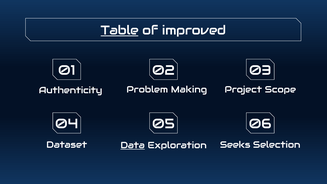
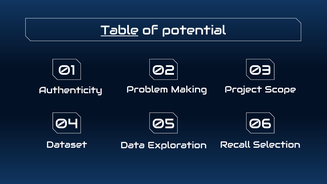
improved: improved -> potential
Data underline: present -> none
Seeks: Seeks -> Recall
